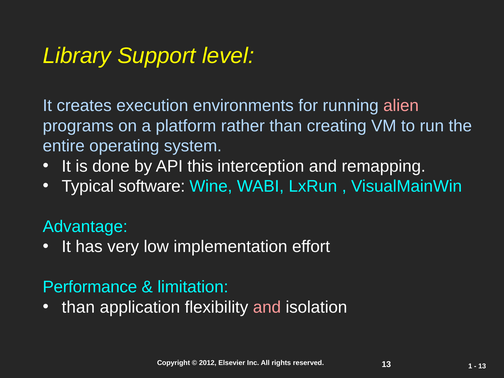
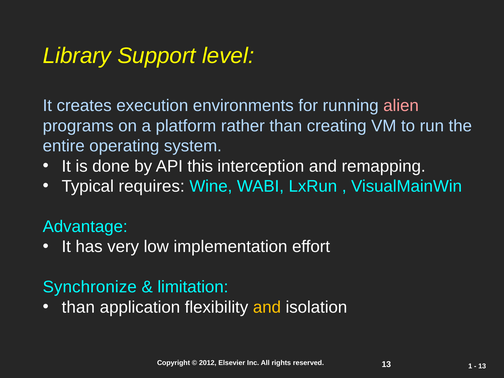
software: software -> requires
Performance: Performance -> Synchronize
and at (267, 307) colour: pink -> yellow
